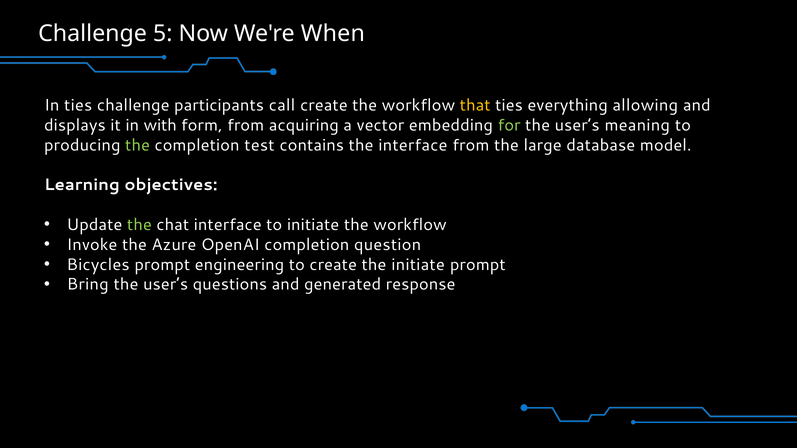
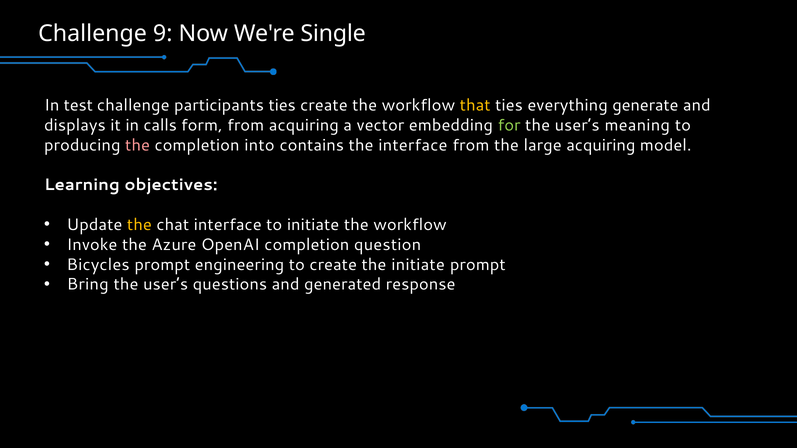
5: 5 -> 9
When: When -> Single
In ties: ties -> test
participants call: call -> ties
allowing: allowing -> generate
with: with -> calls
the at (138, 145) colour: light green -> pink
test: test -> into
large database: database -> acquiring
the at (139, 225) colour: light green -> yellow
